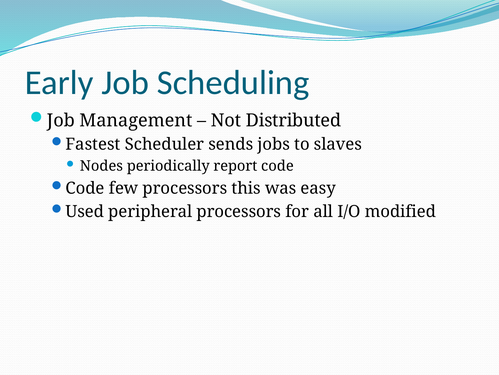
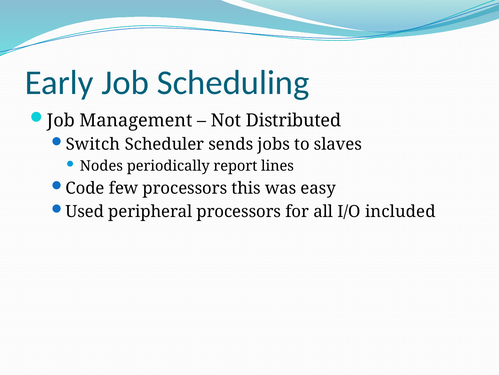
Fastest: Fastest -> Switch
report code: code -> lines
modified: modified -> included
